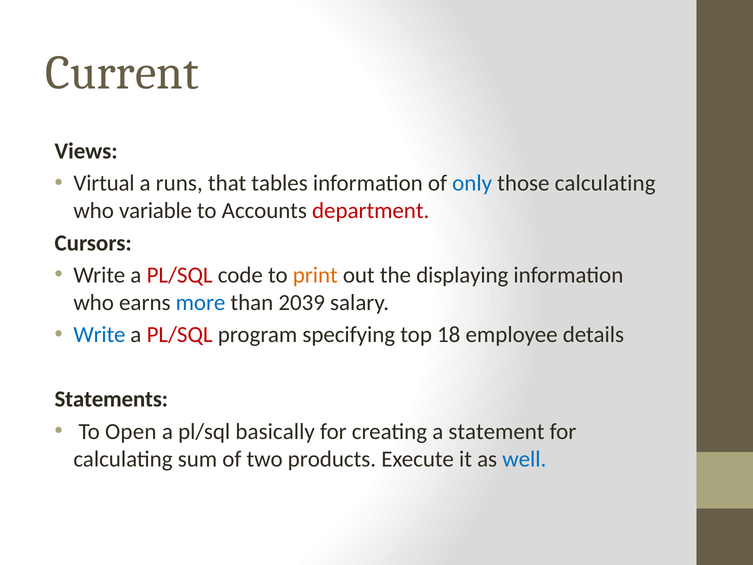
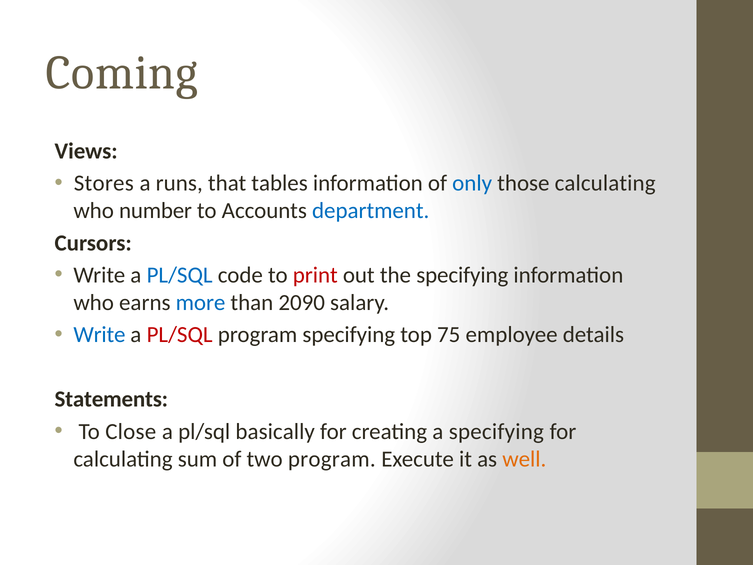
Current: Current -> Coming
Virtual: Virtual -> Stores
variable: variable -> number
department colour: red -> blue
PL/SQL at (180, 275) colour: red -> blue
print colour: orange -> red
the displaying: displaying -> specifying
2039: 2039 -> 2090
18: 18 -> 75
Open: Open -> Close
a statement: statement -> specifying
two products: products -> program
well colour: blue -> orange
